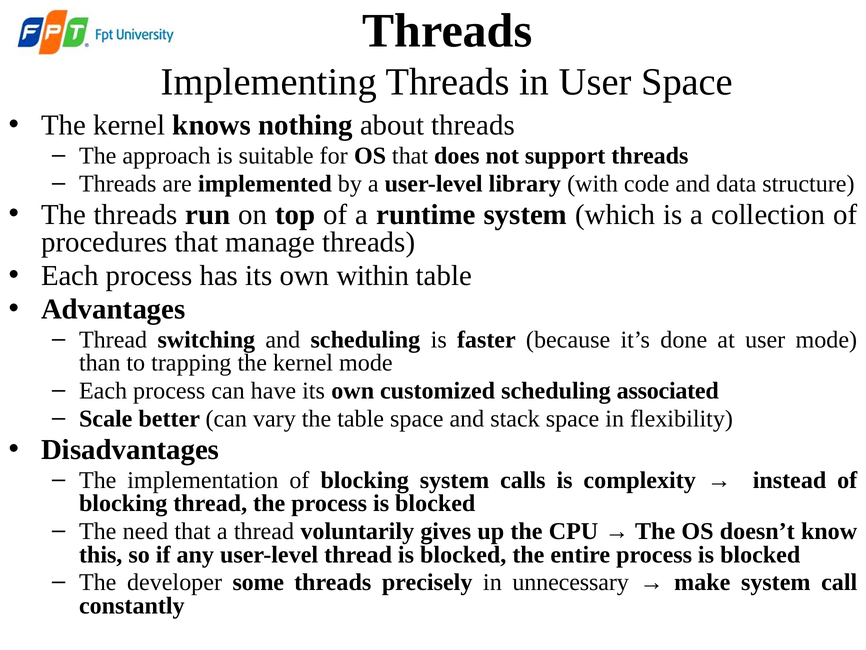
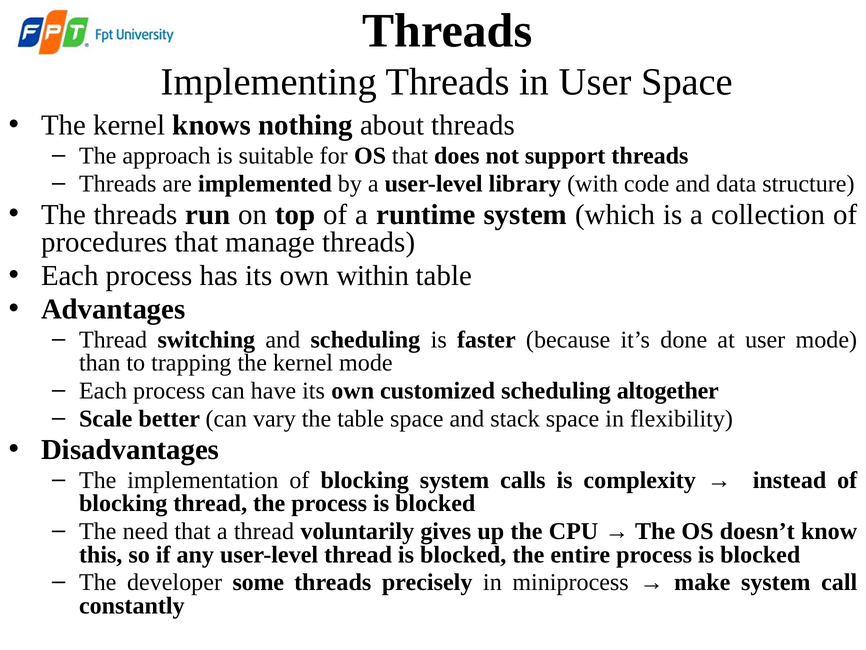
associated: associated -> altogether
unnecessary: unnecessary -> miniprocess
